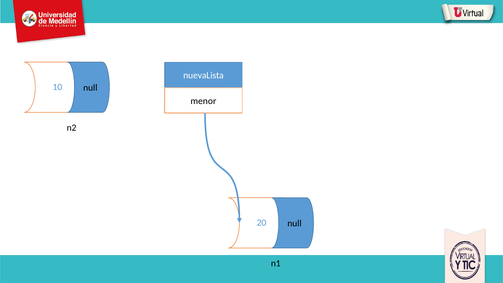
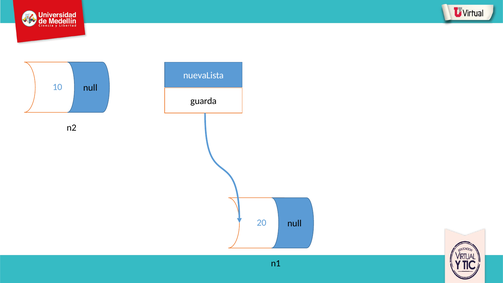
menor: menor -> guarda
